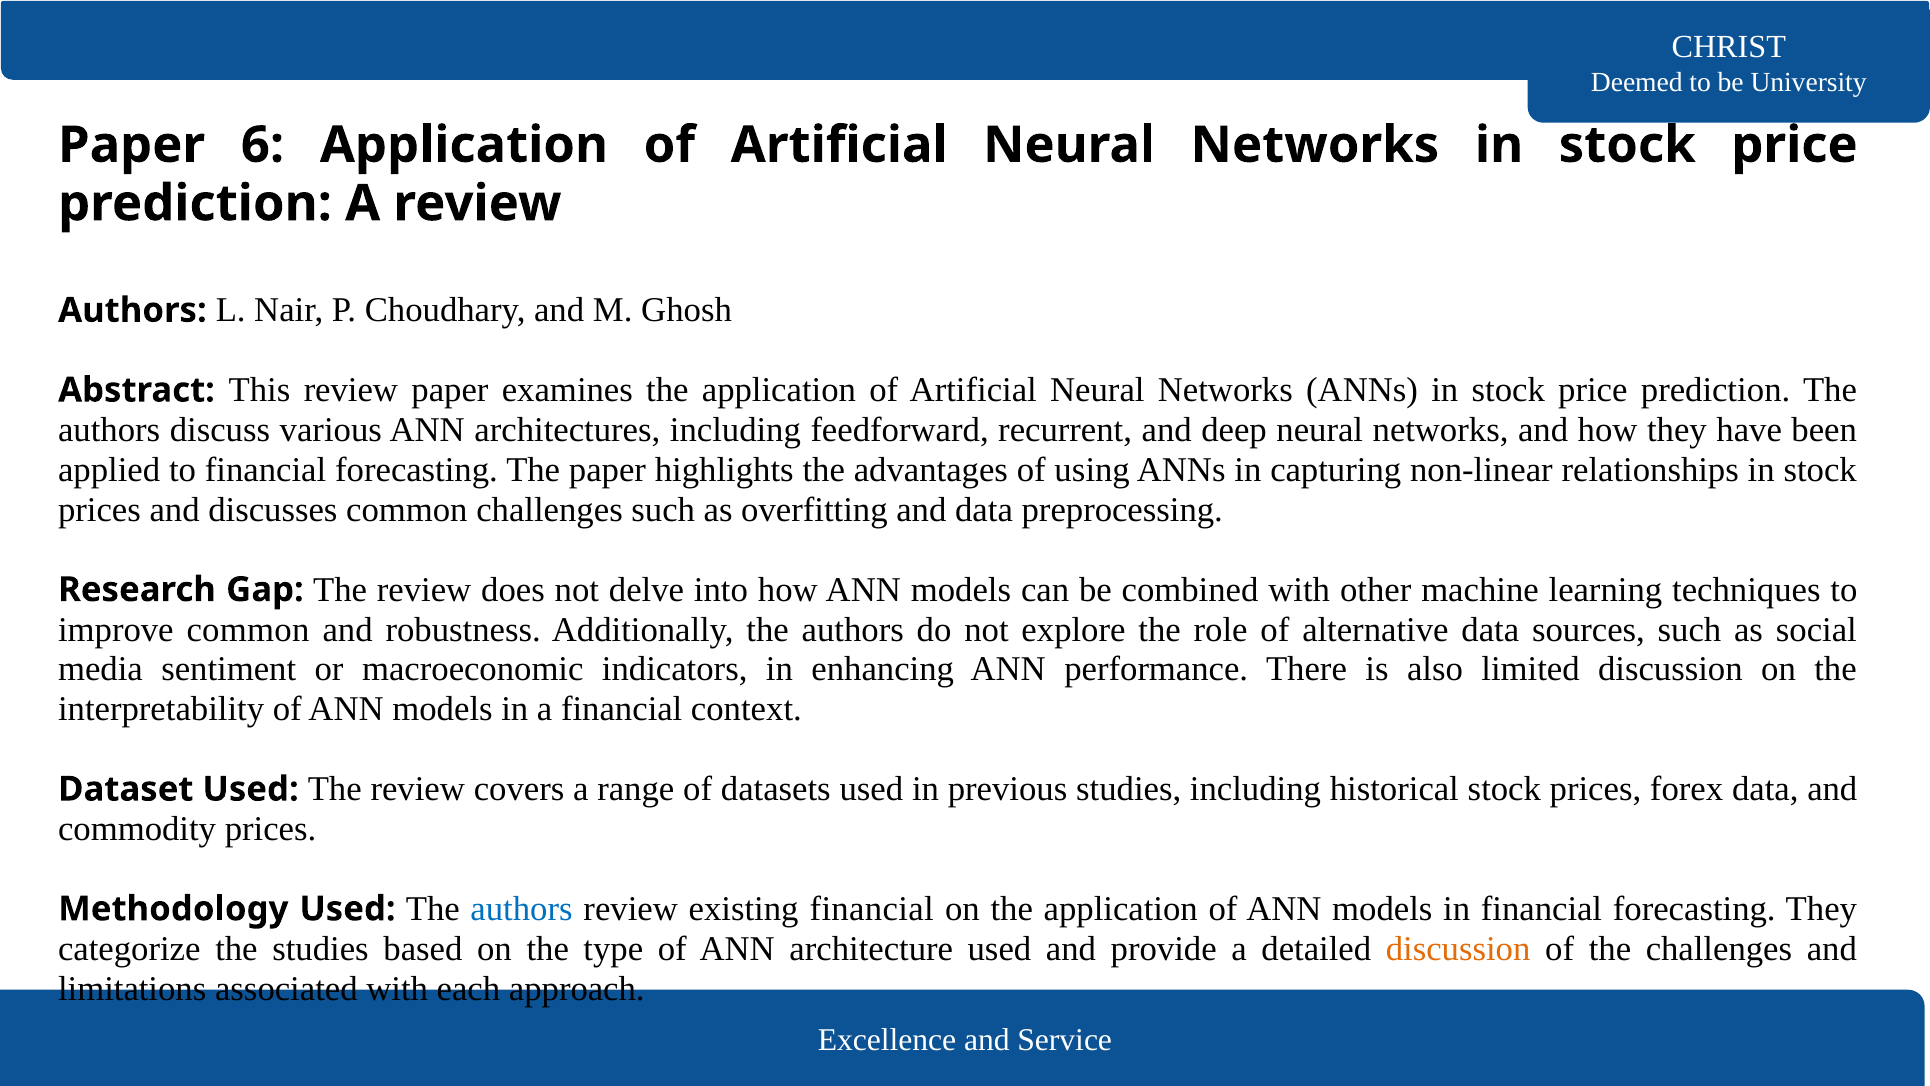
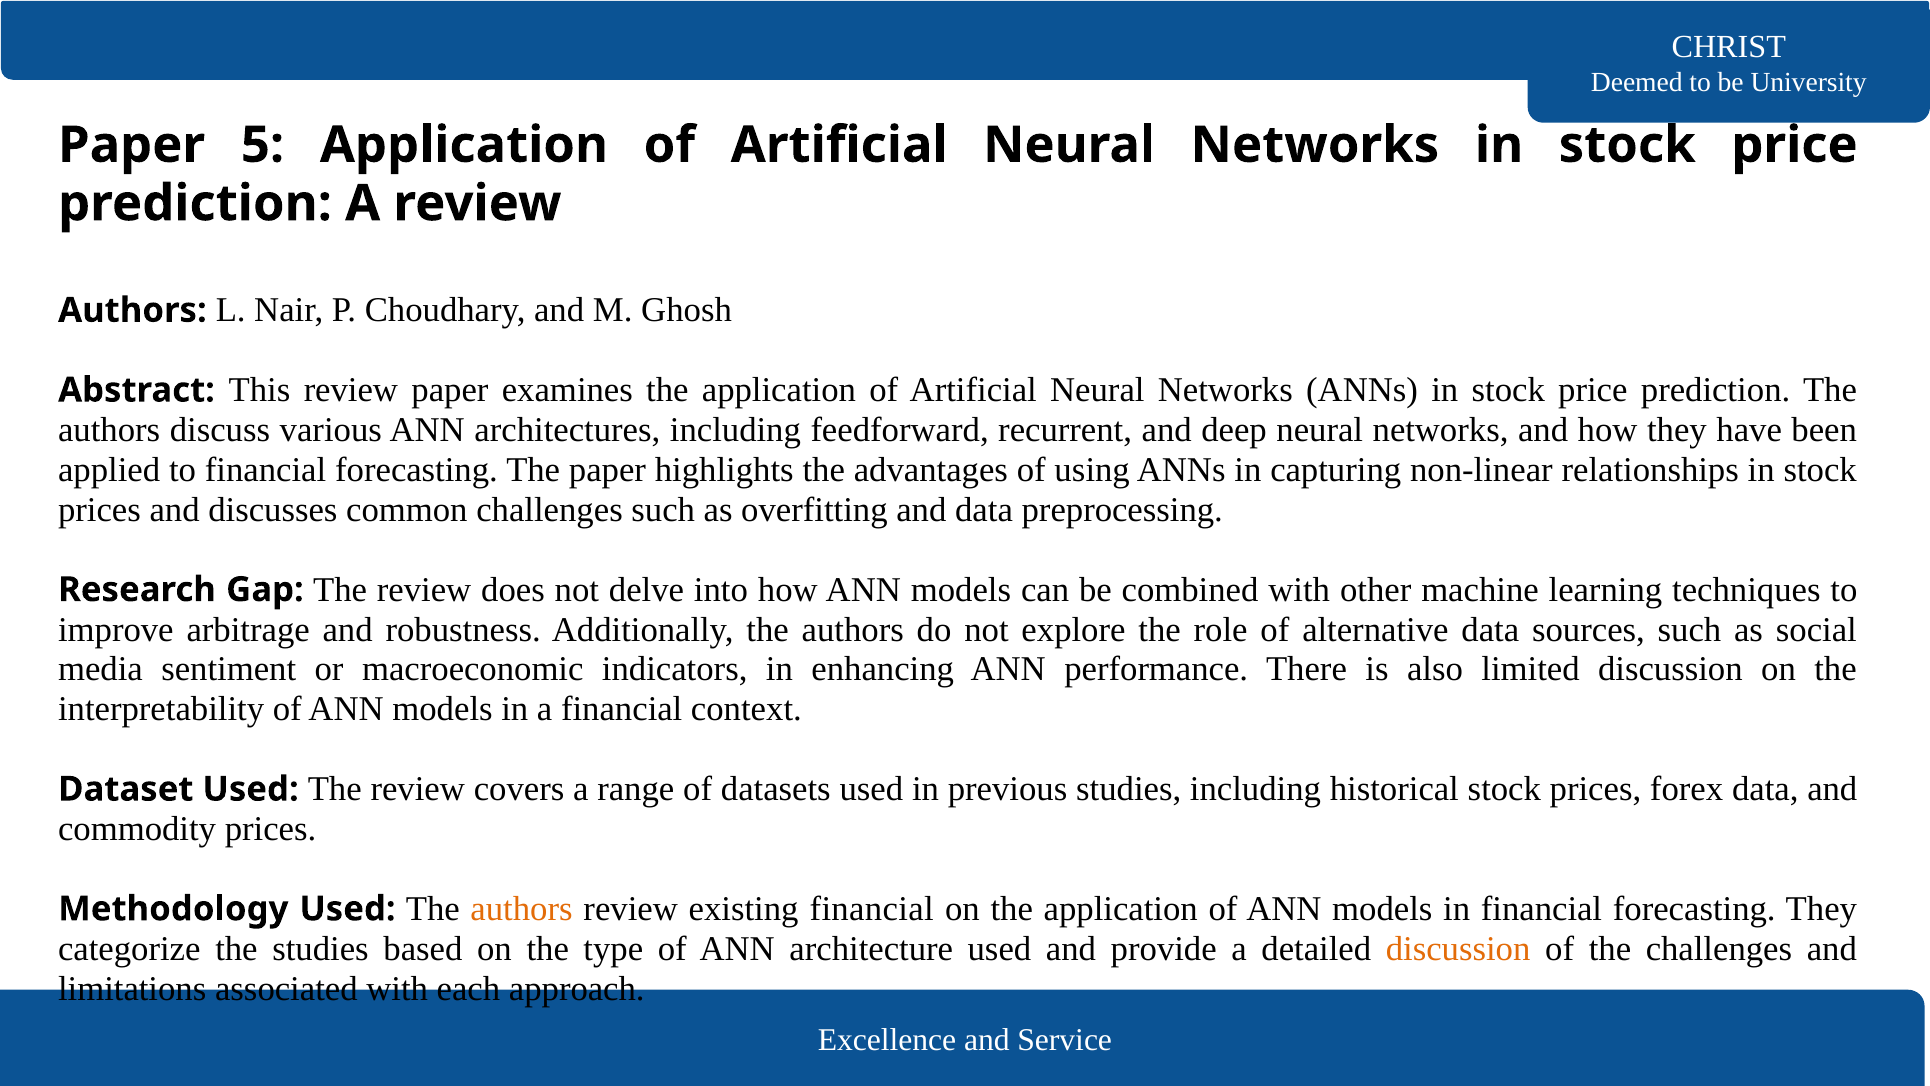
6: 6 -> 5
improve common: common -> arbitrage
authors at (522, 909) colour: blue -> orange
